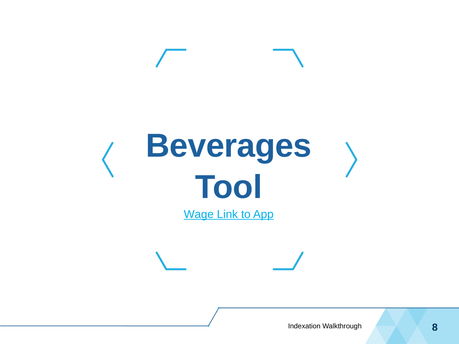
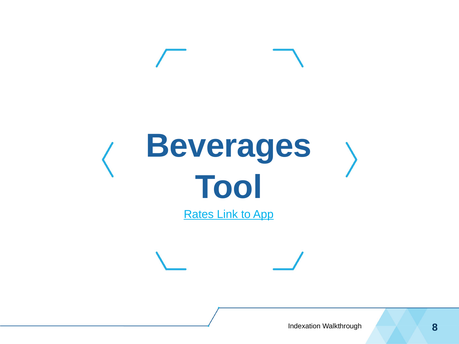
Wage: Wage -> Rates
